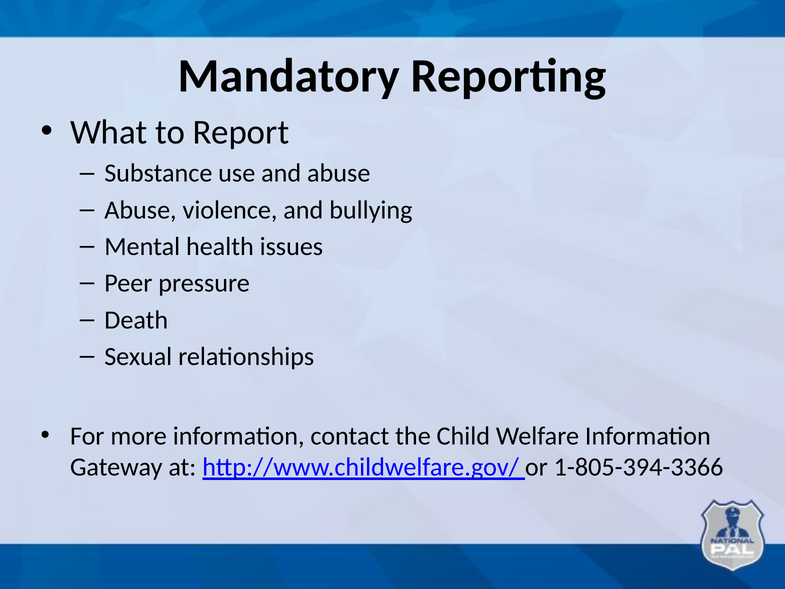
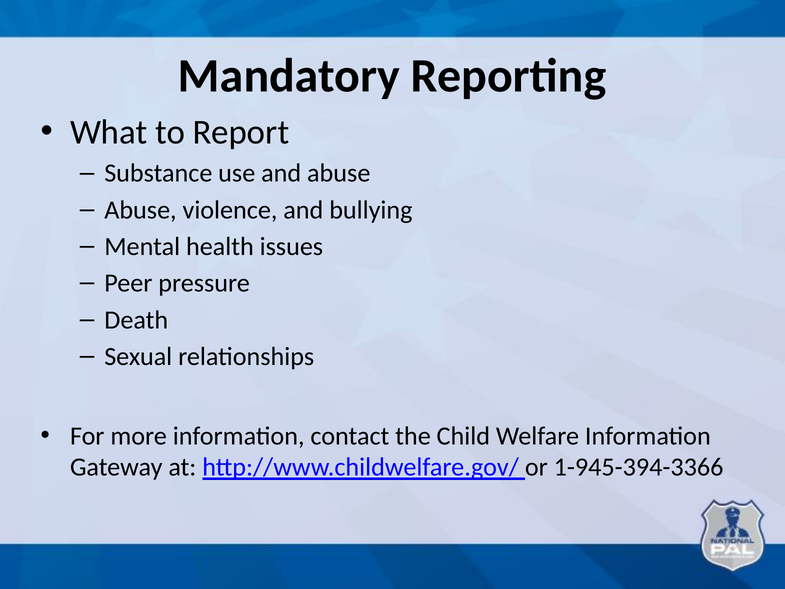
1-805-394-3366: 1-805-394-3366 -> 1-945-394-3366
